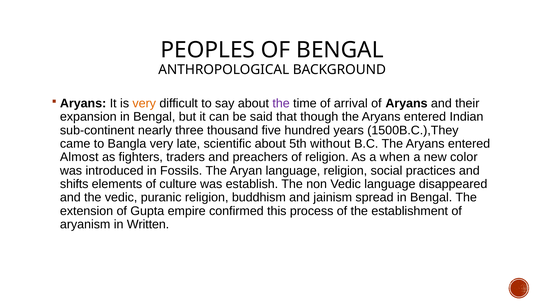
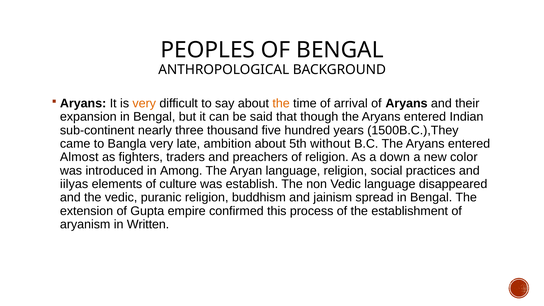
the at (281, 103) colour: purple -> orange
scientific: scientific -> ambition
when: when -> down
Fossils: Fossils -> Among
shifts: shifts -> iilyas
